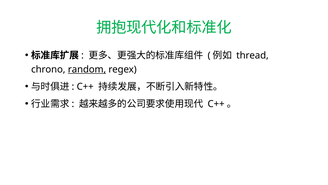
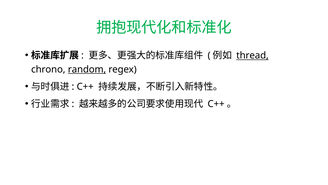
thread underline: none -> present
